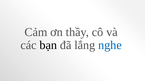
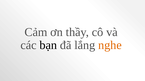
nghe colour: blue -> orange
